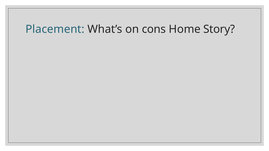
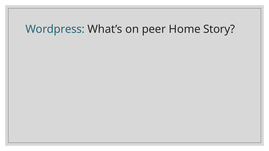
Placement: Placement -> Wordpress
cons: cons -> peer
